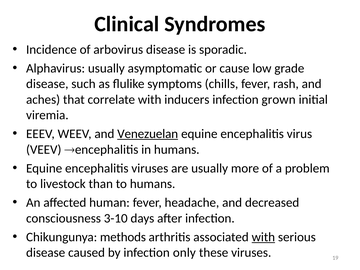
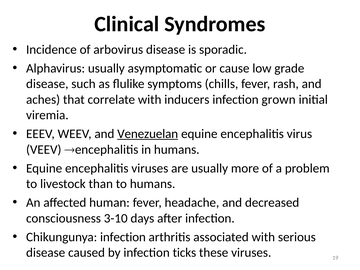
Chikungunya methods: methods -> infection
with at (263, 237) underline: present -> none
only: only -> ticks
